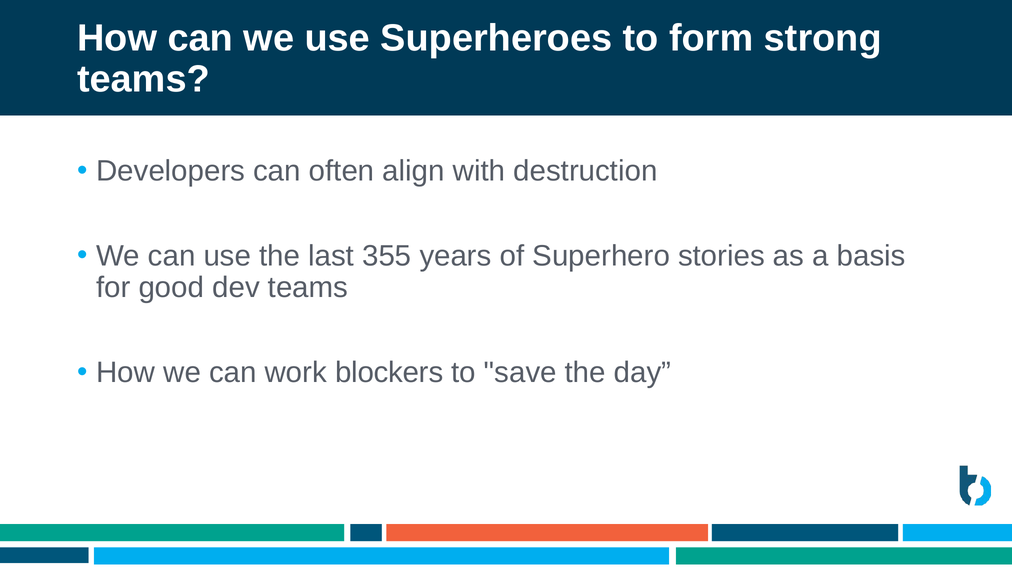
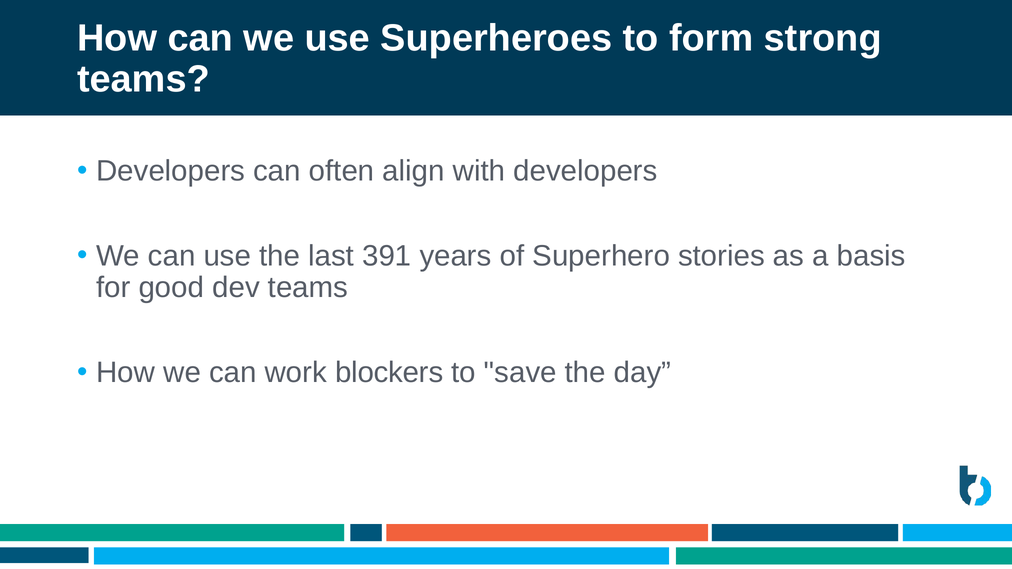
with destruction: destruction -> developers
355: 355 -> 391
